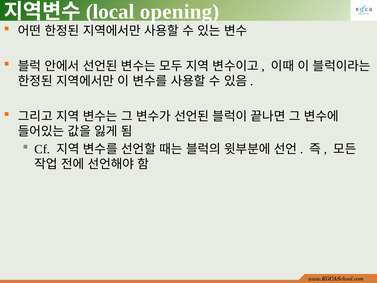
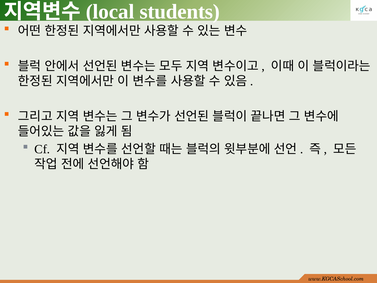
opening: opening -> students
